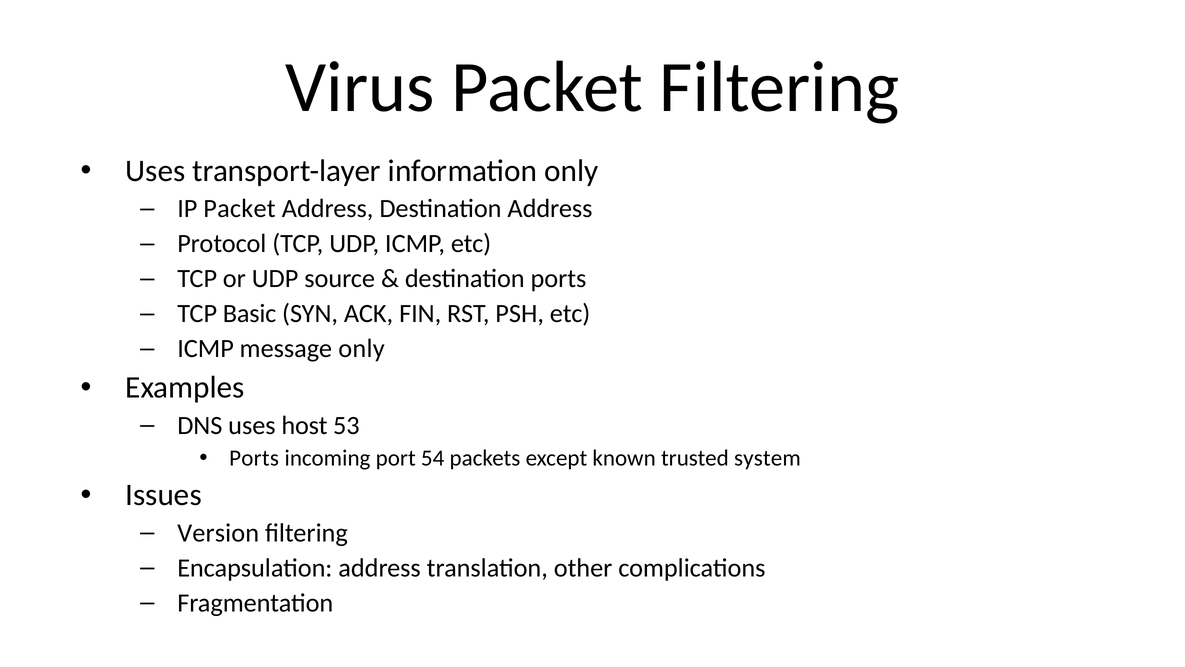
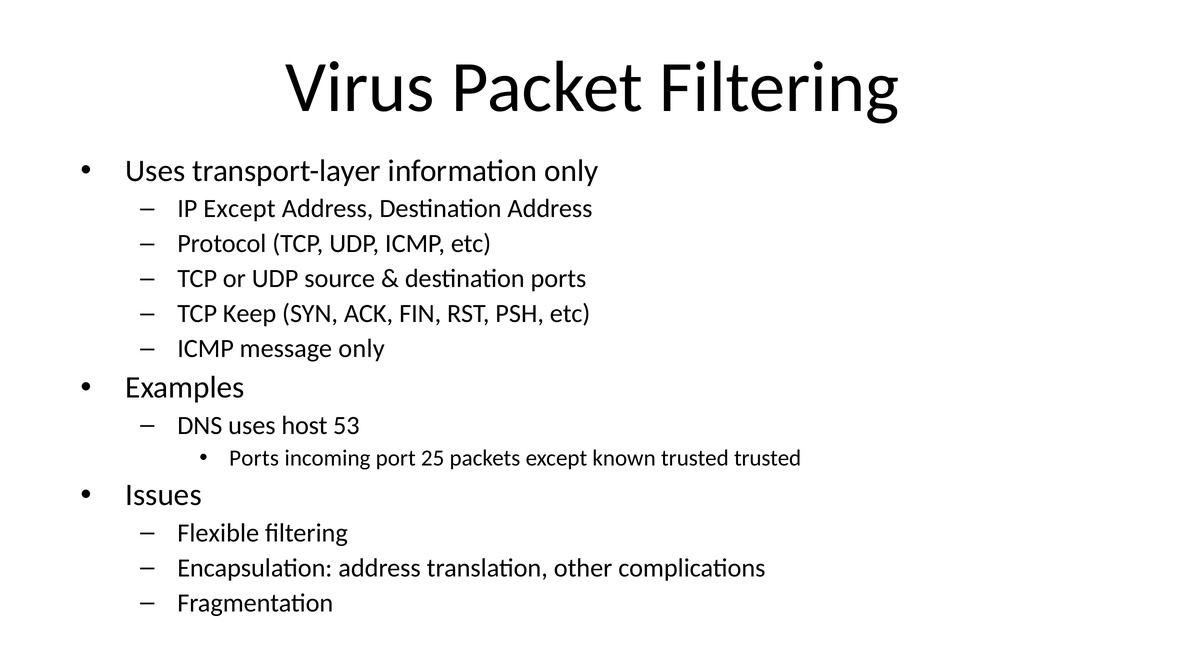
IP Packet: Packet -> Except
Basic: Basic -> Keep
54: 54 -> 25
trusted system: system -> trusted
Version: Version -> Flexible
